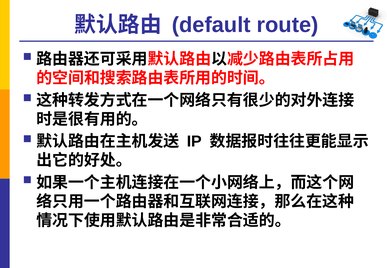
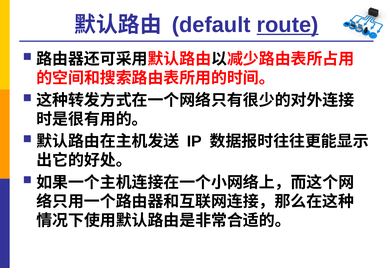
route underline: none -> present
